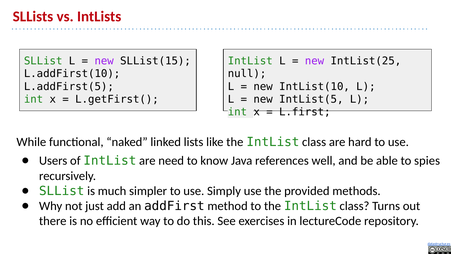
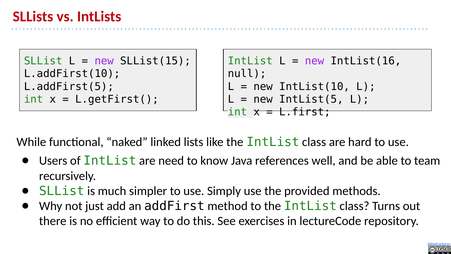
IntList(25: IntList(25 -> IntList(16
spies: spies -> team
